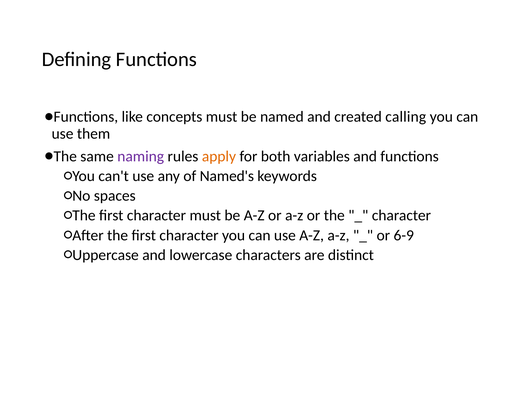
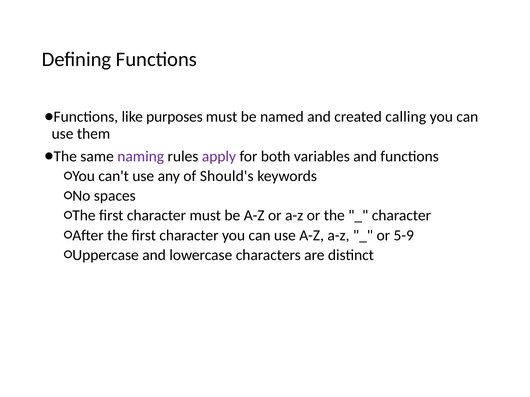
concepts: concepts -> purposes
apply colour: orange -> purple
Named's: Named's -> Should's
6-9: 6-9 -> 5-9
